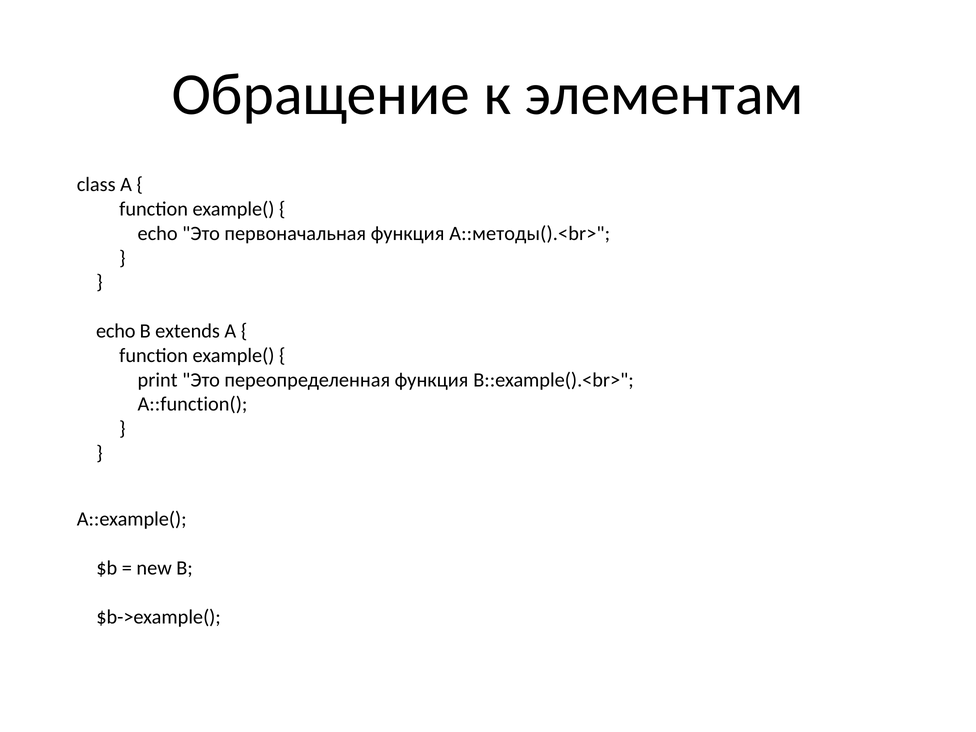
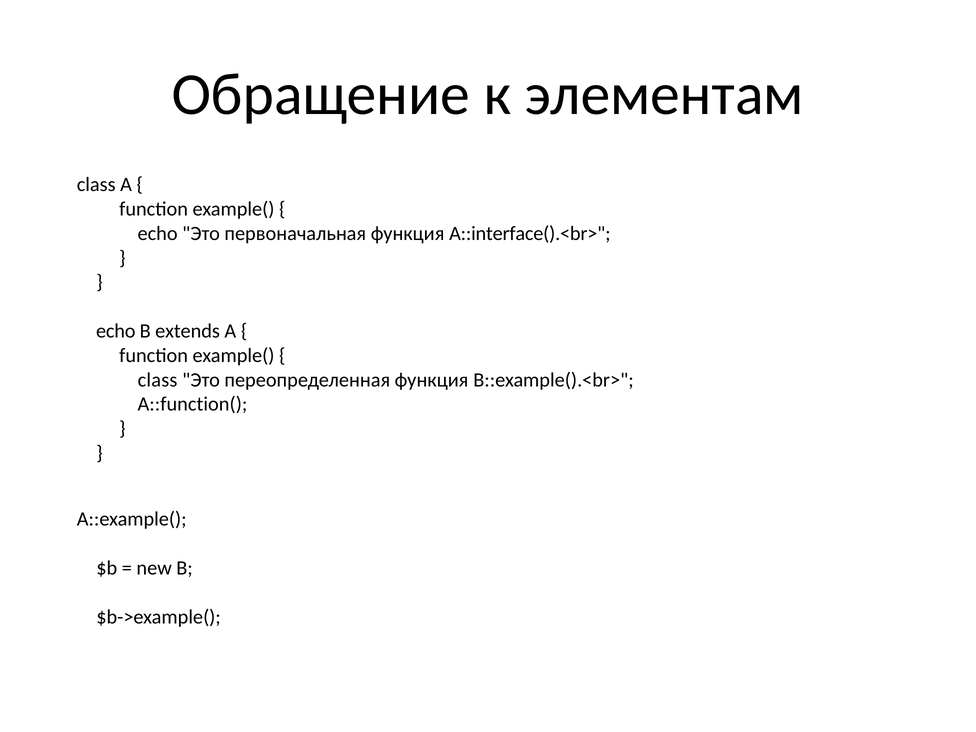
A::методы().<br>: A::методы().<br> -> A::interface().<br>
print at (158, 380): print -> class
